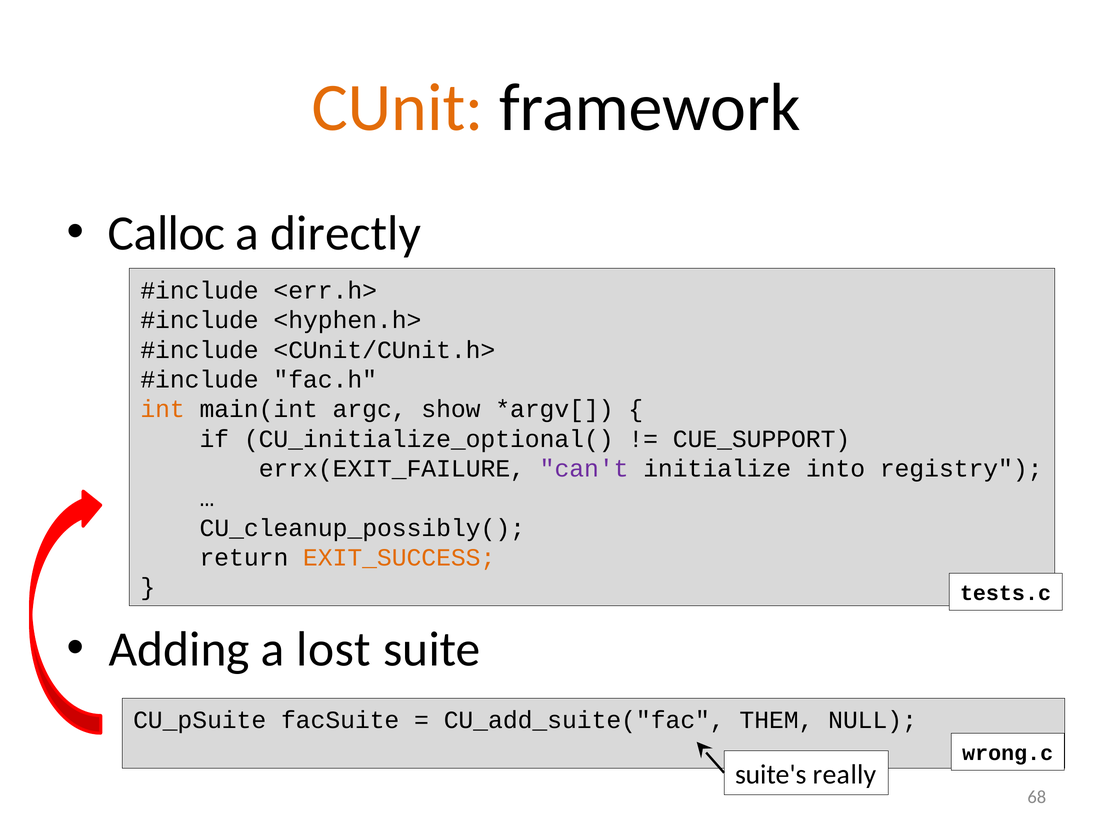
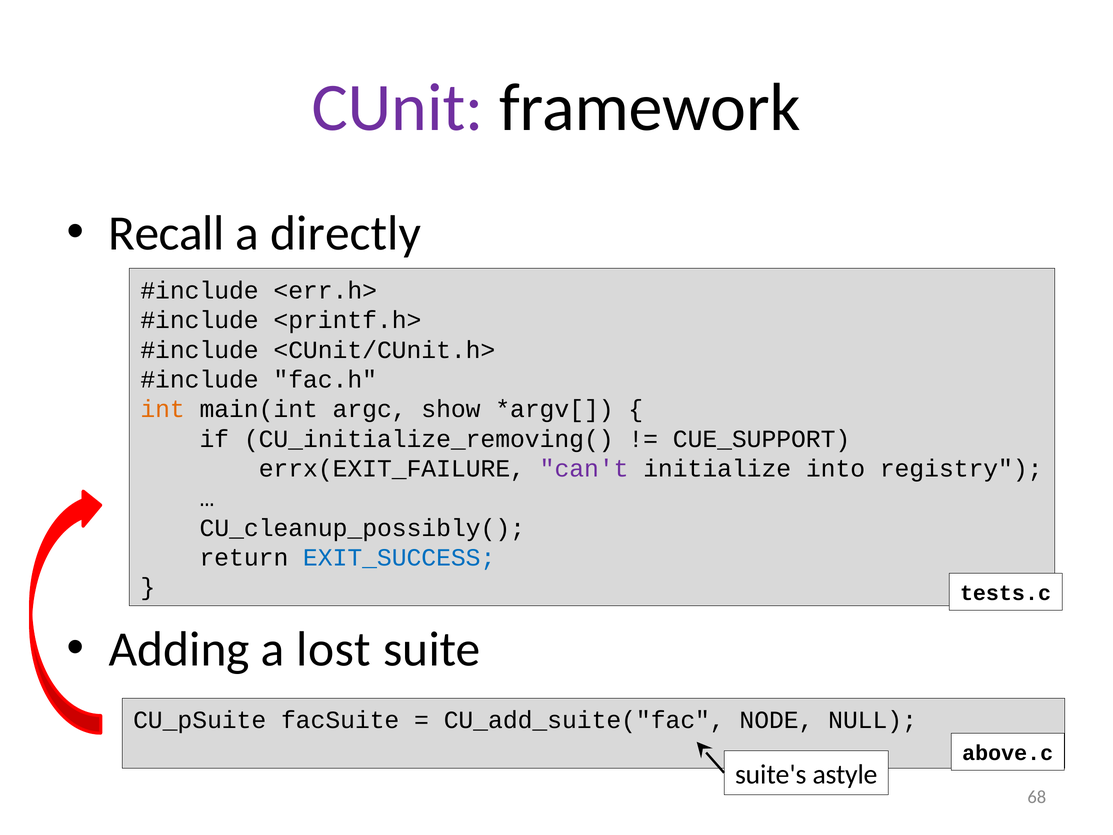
CUnit colour: orange -> purple
Calloc: Calloc -> Recall
<hyphen.h>: <hyphen.h> -> <printf.h>
CU_initialize_optional(: CU_initialize_optional( -> CU_initialize_removing(
EXIT_SUCCESS colour: orange -> blue
THEM: THEM -> NODE
wrong.c: wrong.c -> above.c
really: really -> astyle
